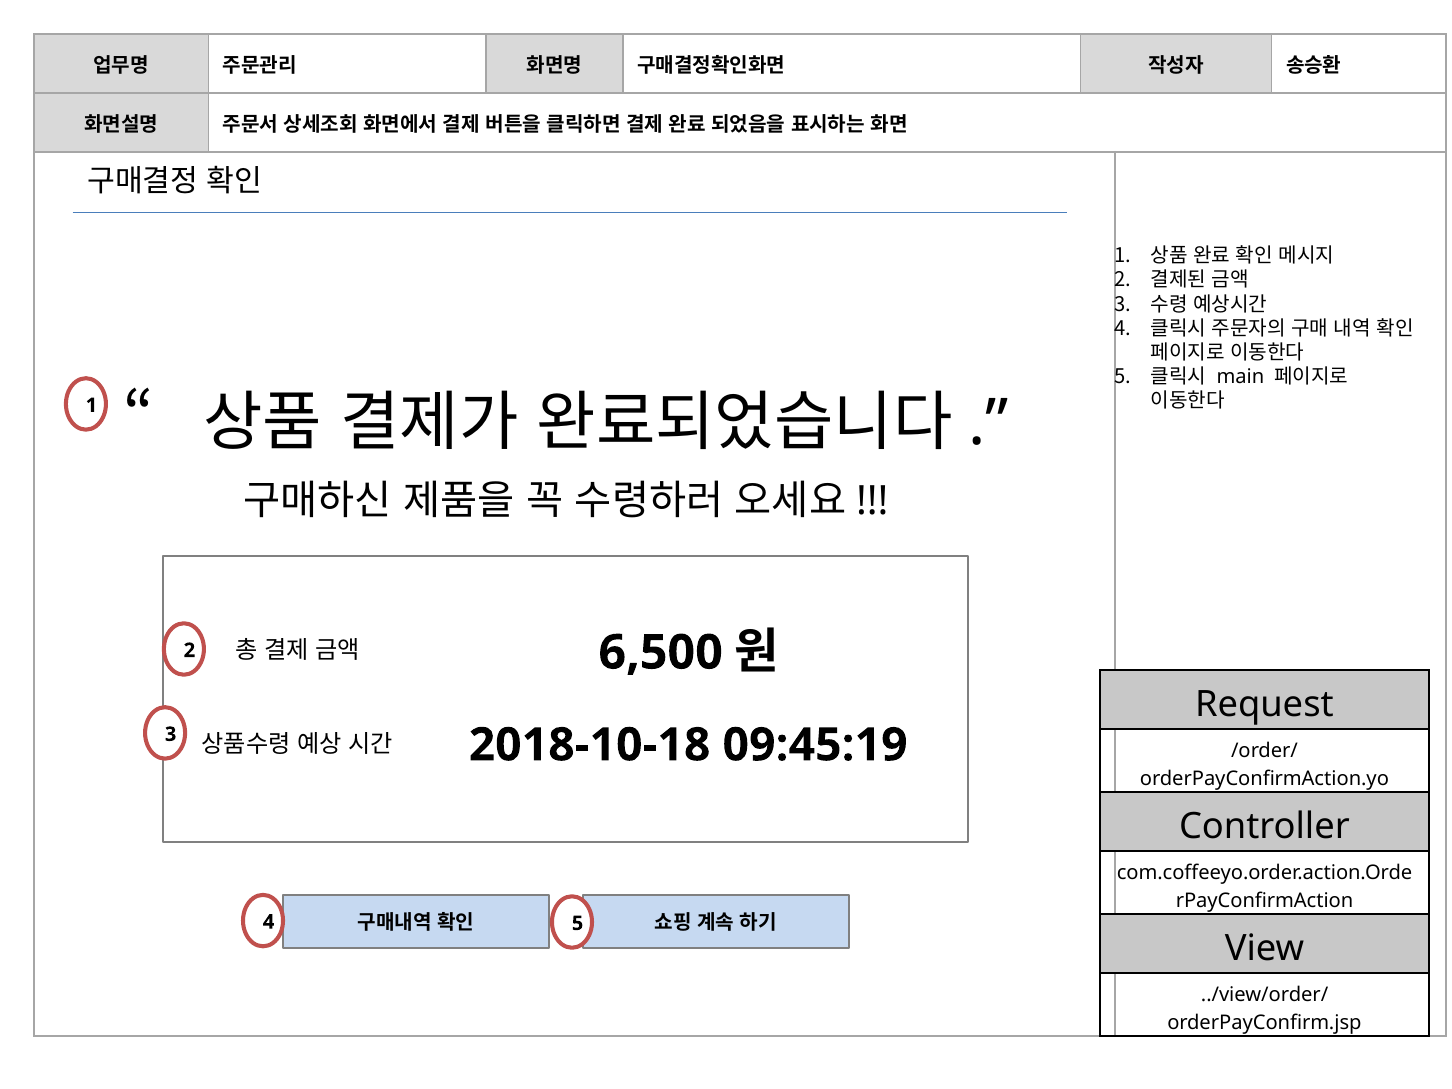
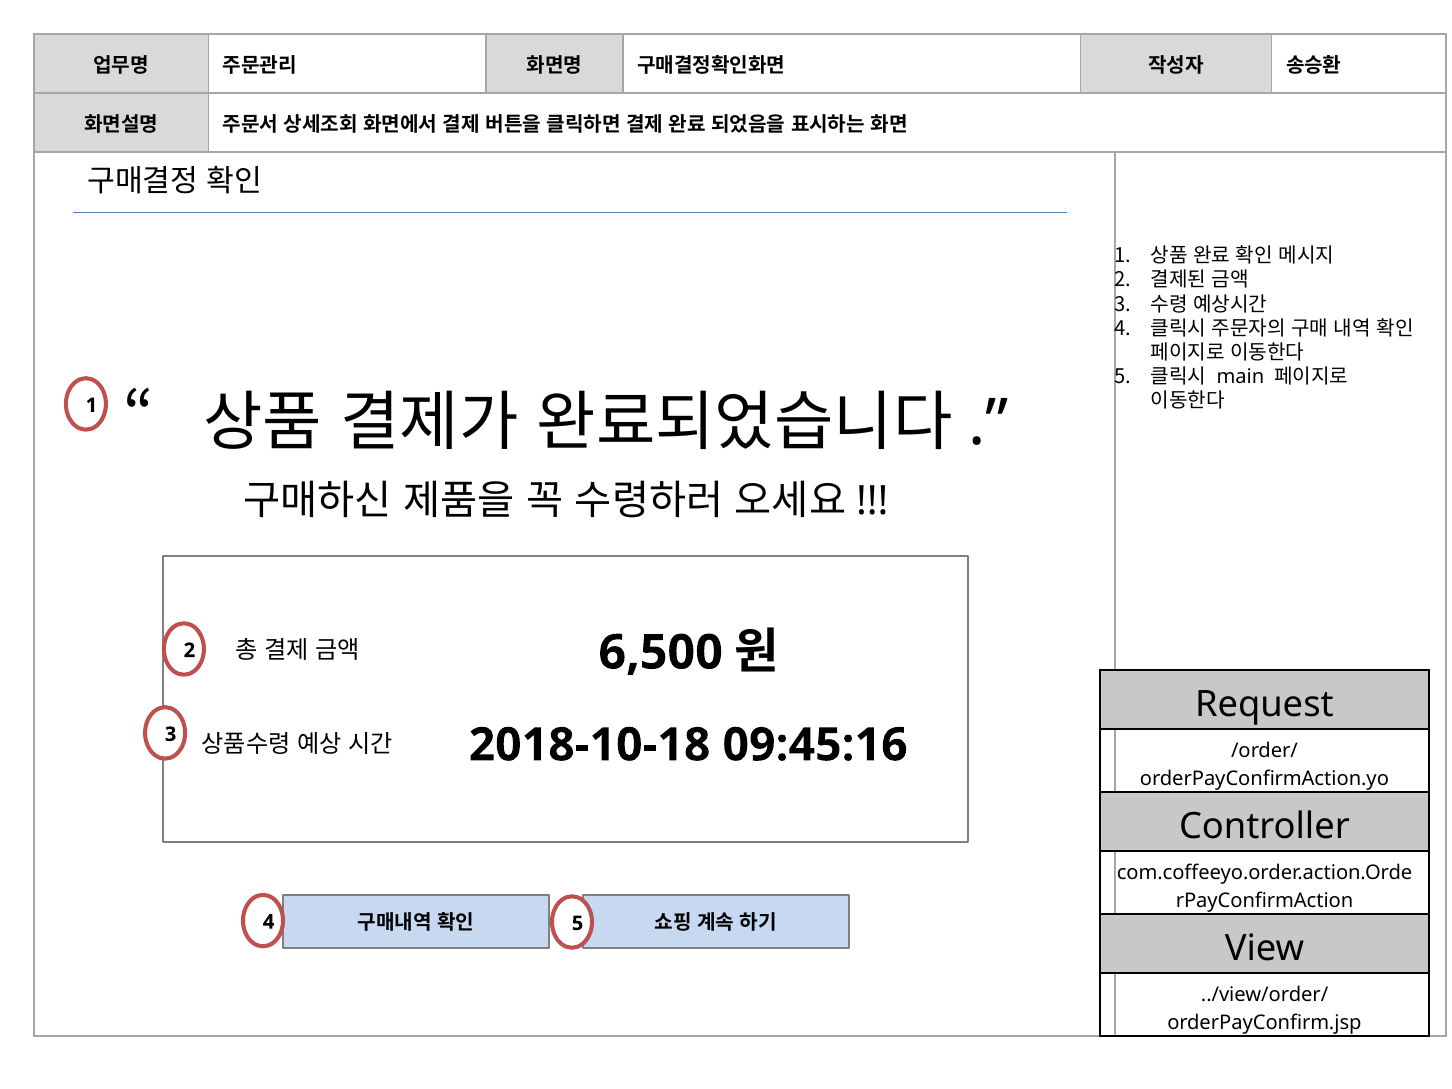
09:45:19: 09:45:19 -> 09:45:16
